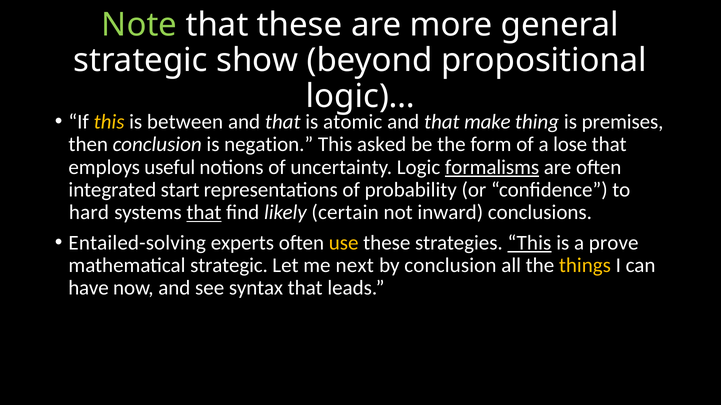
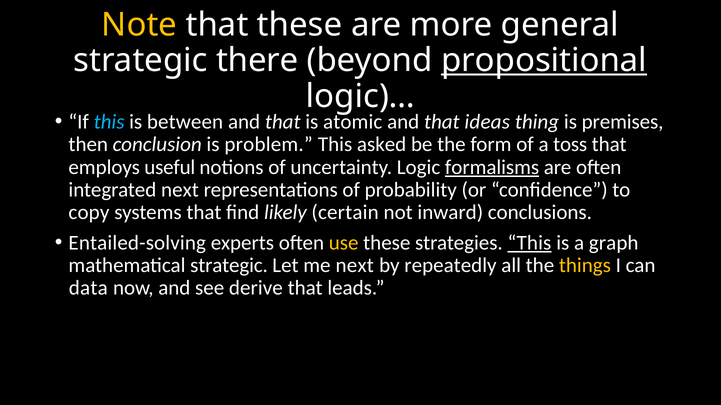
Note colour: light green -> yellow
show: show -> there
propositional underline: none -> present
this at (109, 122) colour: yellow -> light blue
make: make -> ideas
negation: negation -> problem
lose: lose -> toss
integrated start: start -> next
hard: hard -> copy
that at (204, 213) underline: present -> none
prove: prove -> graph
by conclusion: conclusion -> repeatedly
have: have -> data
syntax: syntax -> derive
